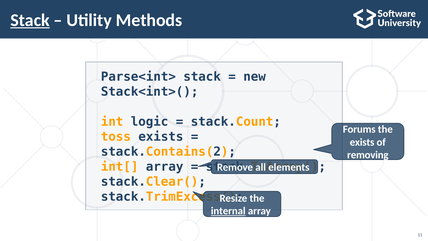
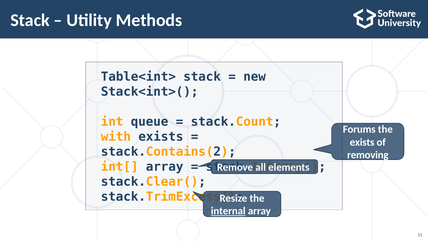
Stack at (30, 20) underline: present -> none
Parse<int>: Parse<int> -> Table<int>
logic: logic -> queue
toss: toss -> with
